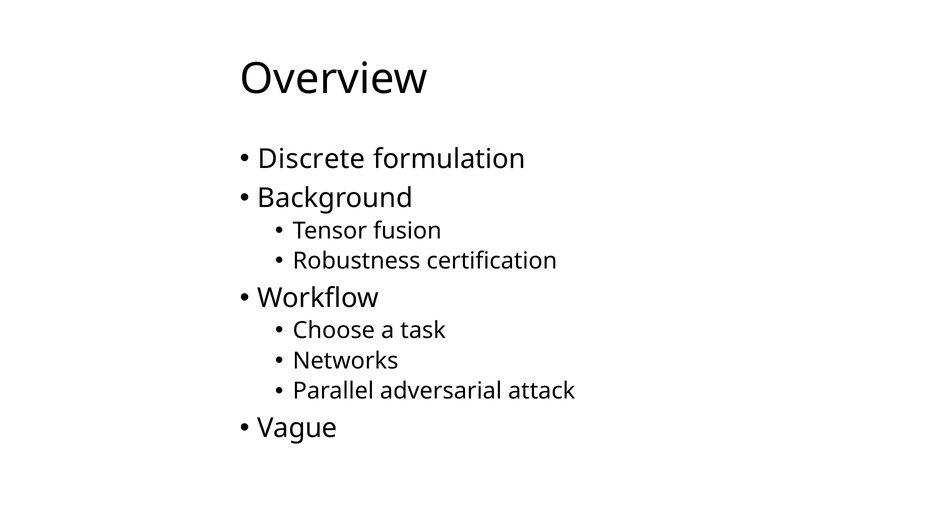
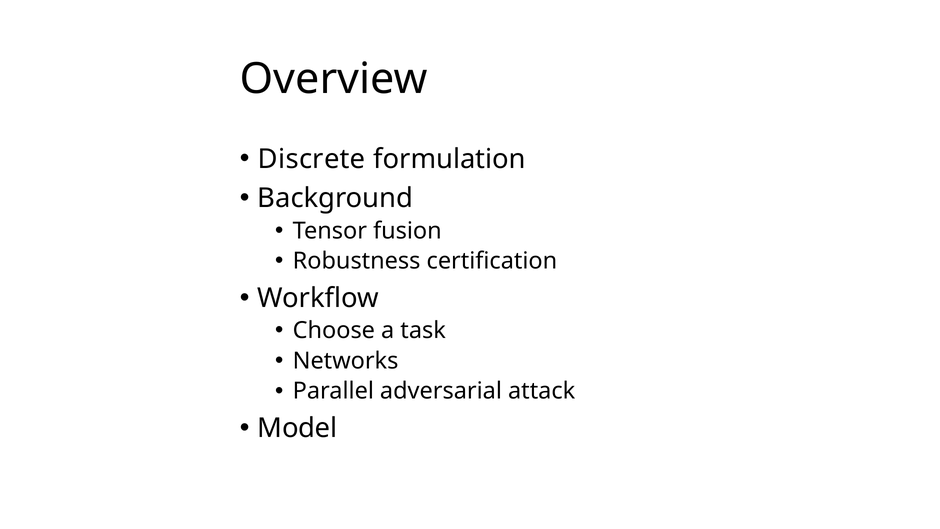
Vague: Vague -> Model
